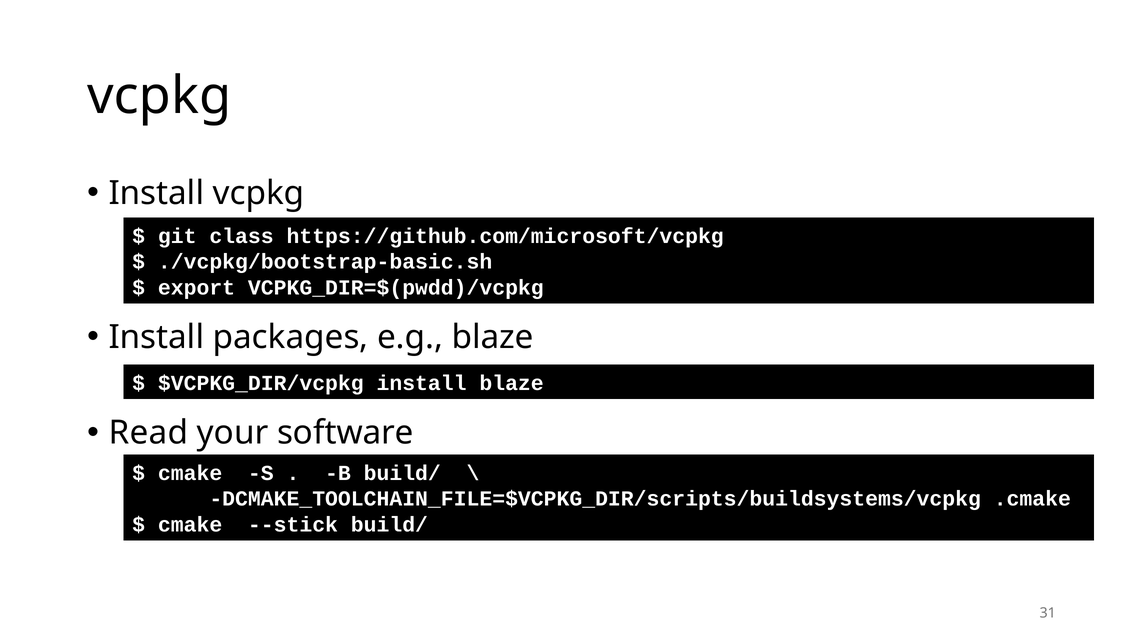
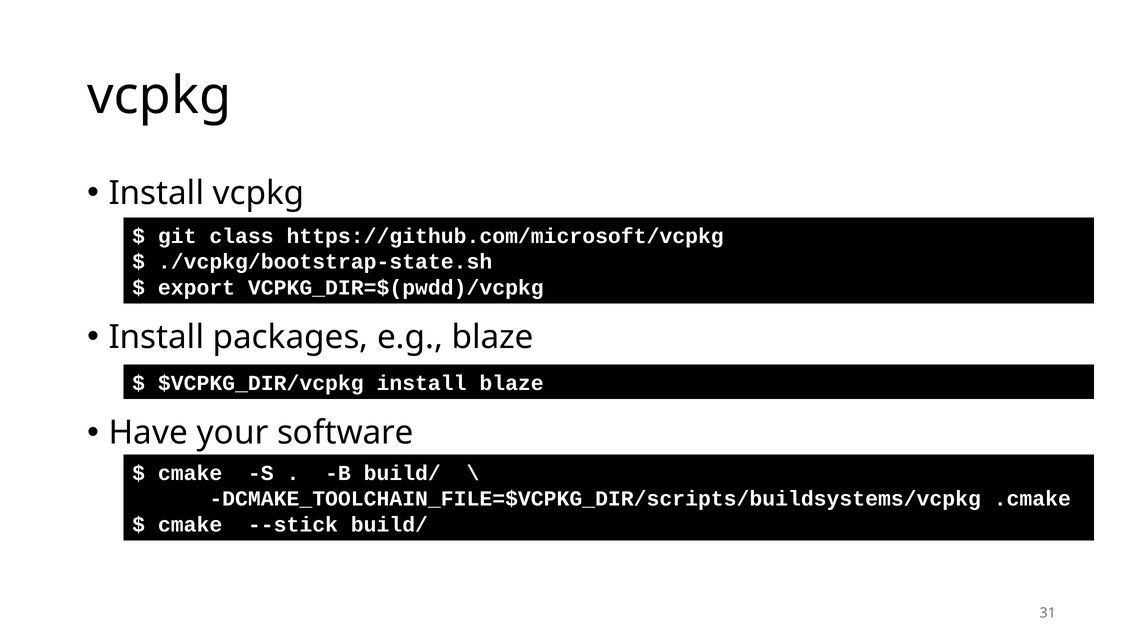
./vcpkg/bootstrap-basic.sh: ./vcpkg/bootstrap-basic.sh -> ./vcpkg/bootstrap-state.sh
Read: Read -> Have
